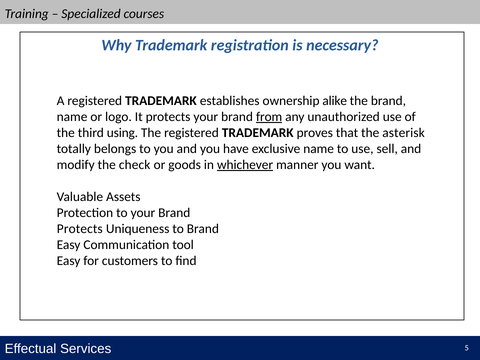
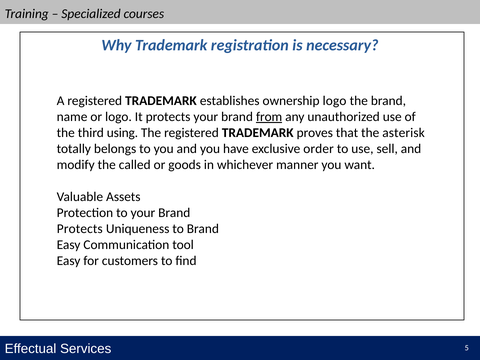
ownership alike: alike -> logo
exclusive name: name -> order
check: check -> called
whichever underline: present -> none
